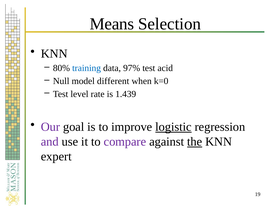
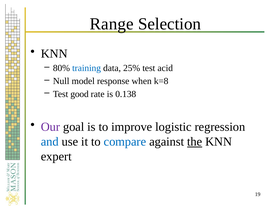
Means: Means -> Range
97%: 97% -> 25%
different: different -> response
k=0: k=0 -> k=8
level: level -> good
1.439: 1.439 -> 0.138
logistic underline: present -> none
and colour: purple -> blue
compare colour: purple -> blue
